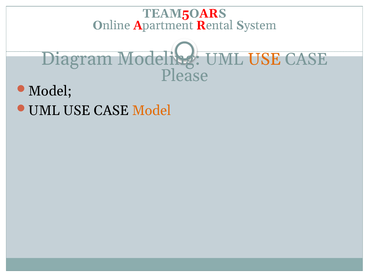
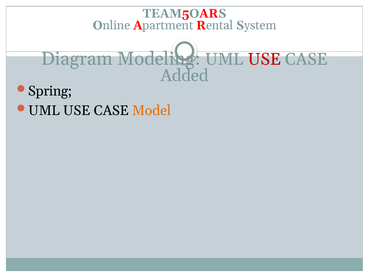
USE at (264, 59) colour: orange -> red
Please: Please -> Added
Model at (50, 91): Model -> Spring
